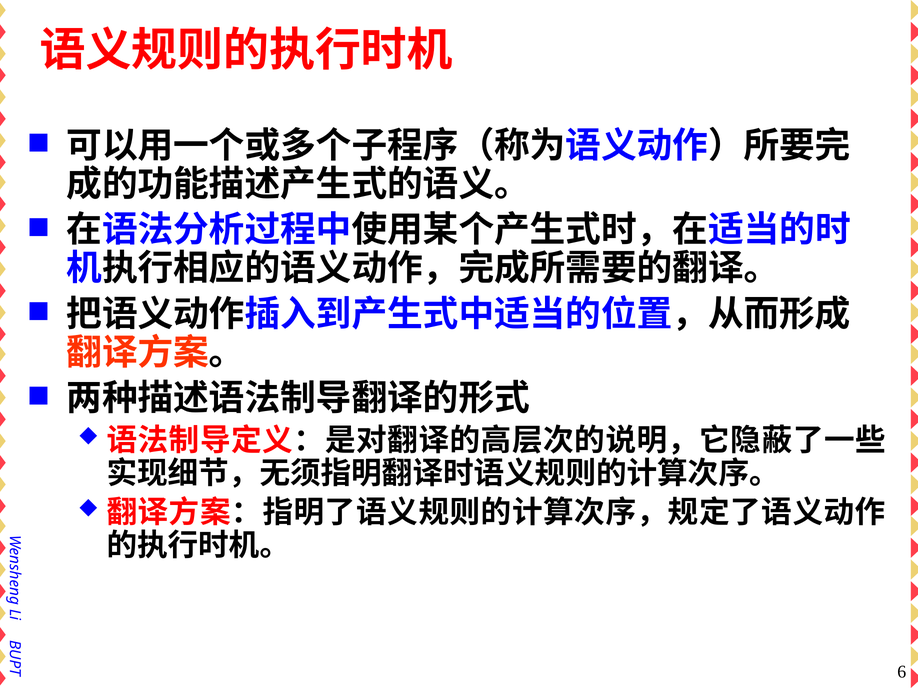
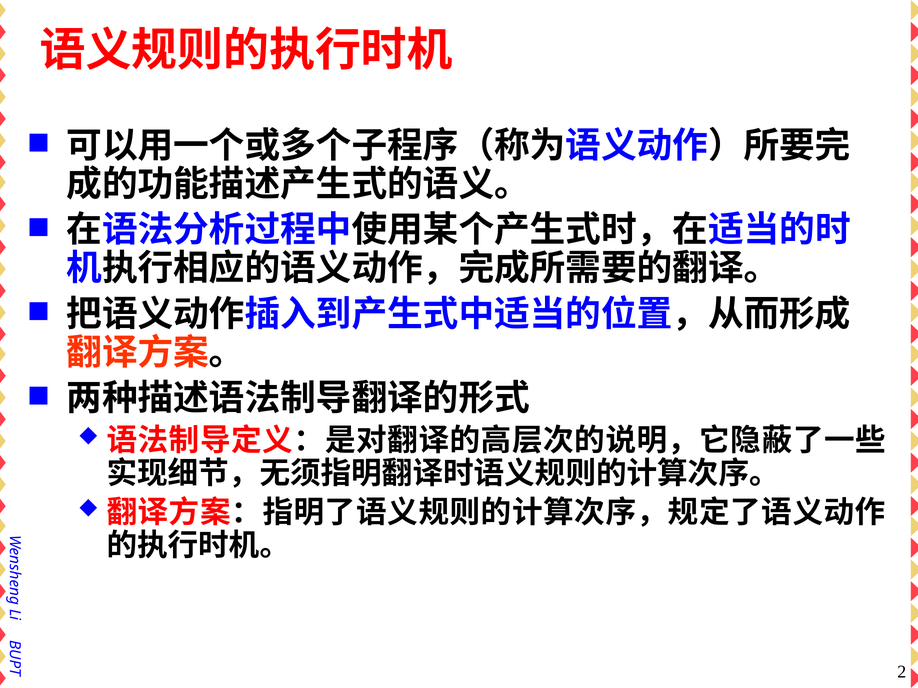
6: 6 -> 2
